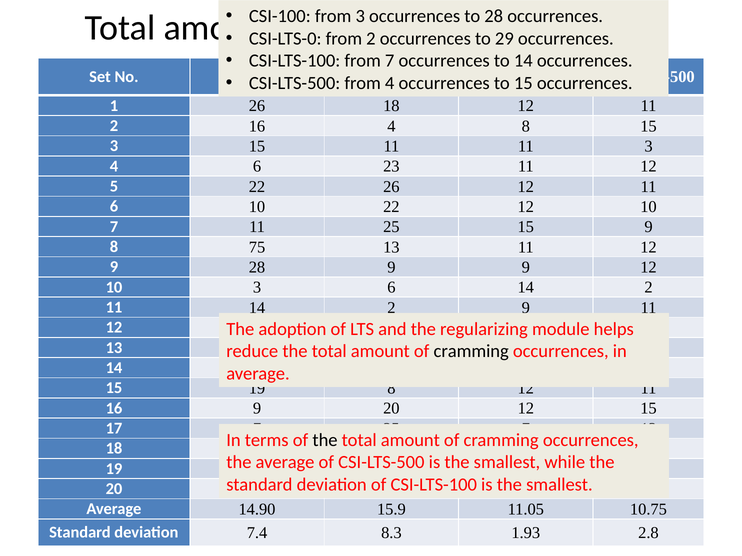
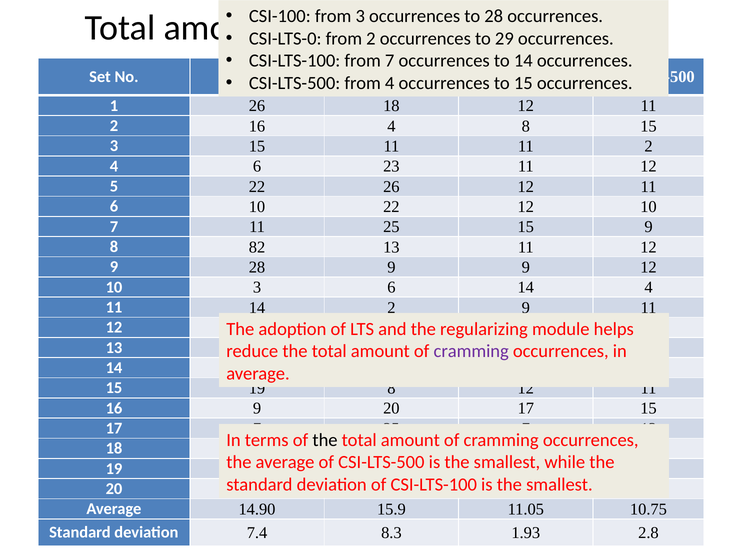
11 11 3: 3 -> 2
75: 75 -> 82
6 14 2: 2 -> 4
cramming at (471, 352) colour: black -> purple
20 12: 12 -> 17
